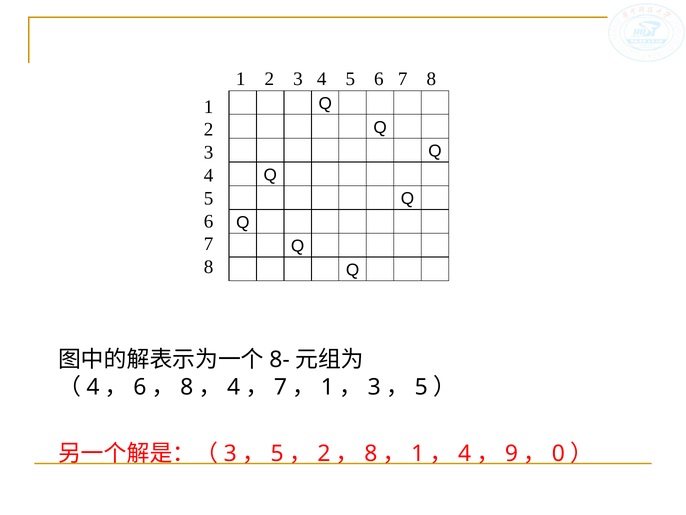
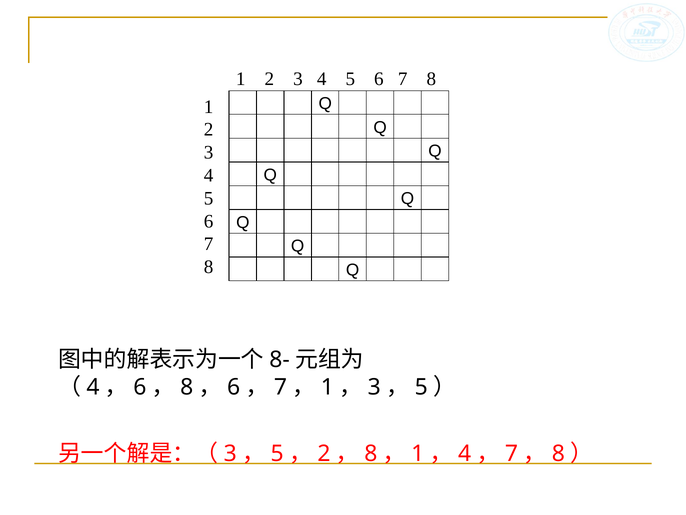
4 at (234, 387): 4 -> 6
9 at (511, 453): 9 -> 7
0 at (558, 453): 0 -> 8
